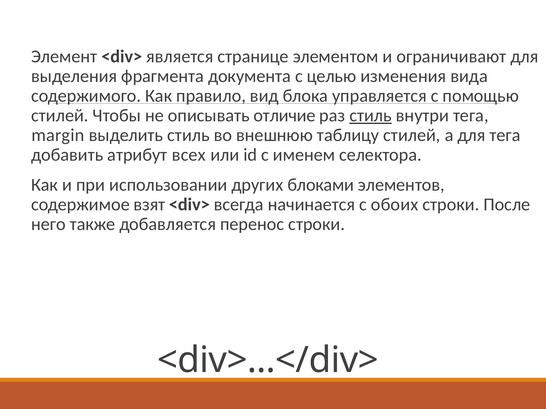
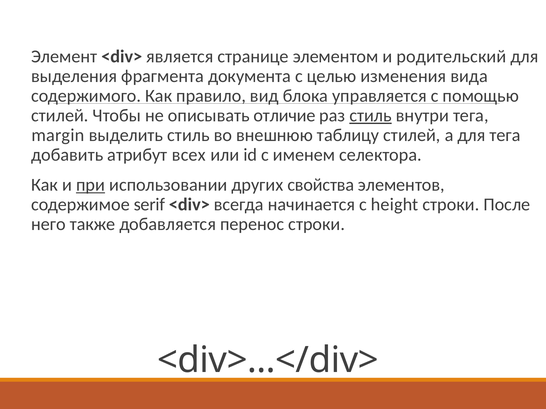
ограничивают: ограничивают -> родительский
при underline: none -> present
блоками: блоками -> свойства
взят: взят -> serif
обоих: обоих -> height
